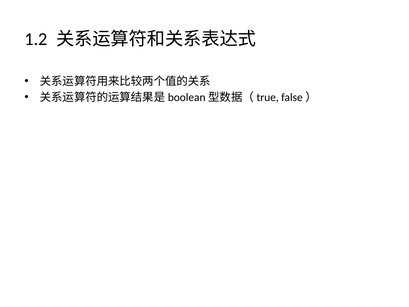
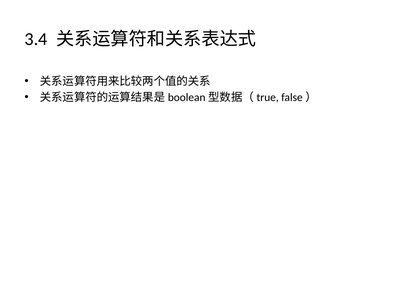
1.2: 1.2 -> 3.4
